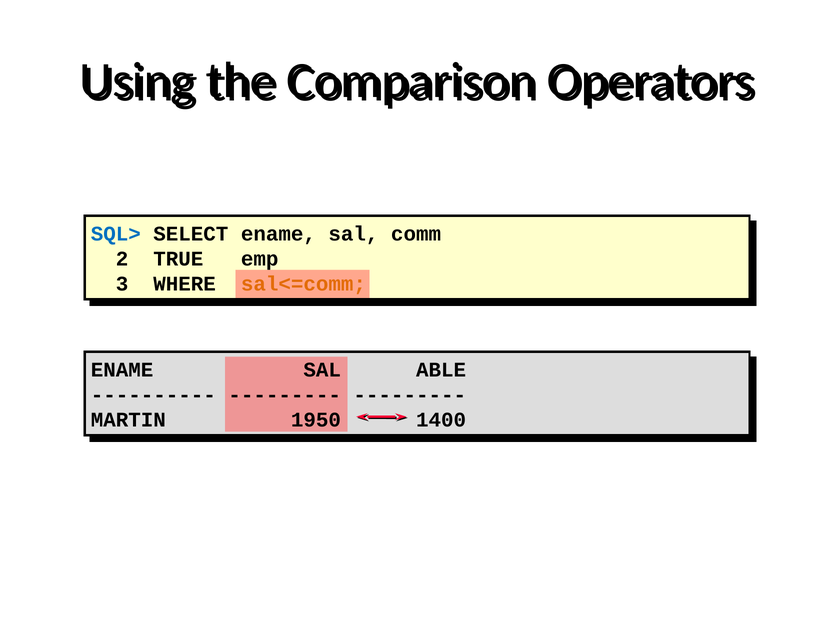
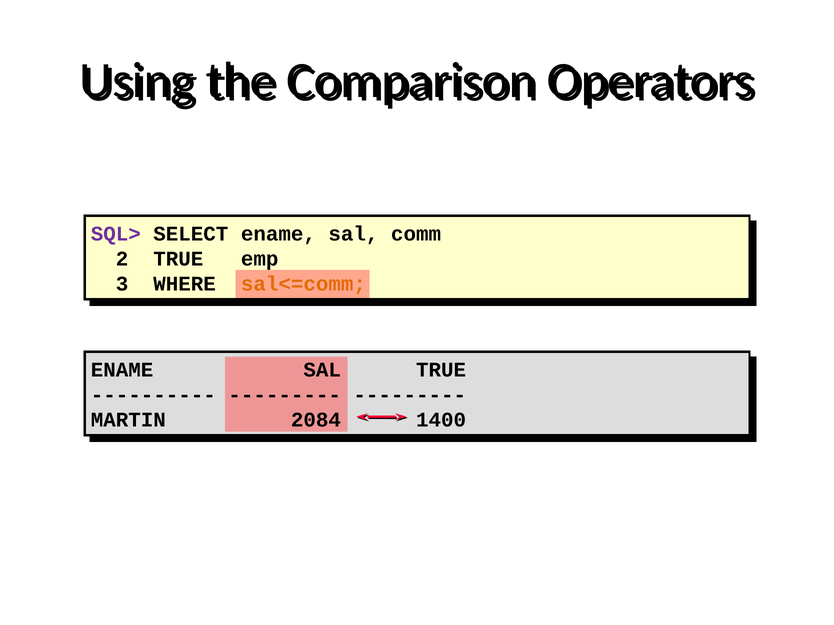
SQL> colour: blue -> purple
SAL ABLE: ABLE -> TRUE
1950: 1950 -> 2084
